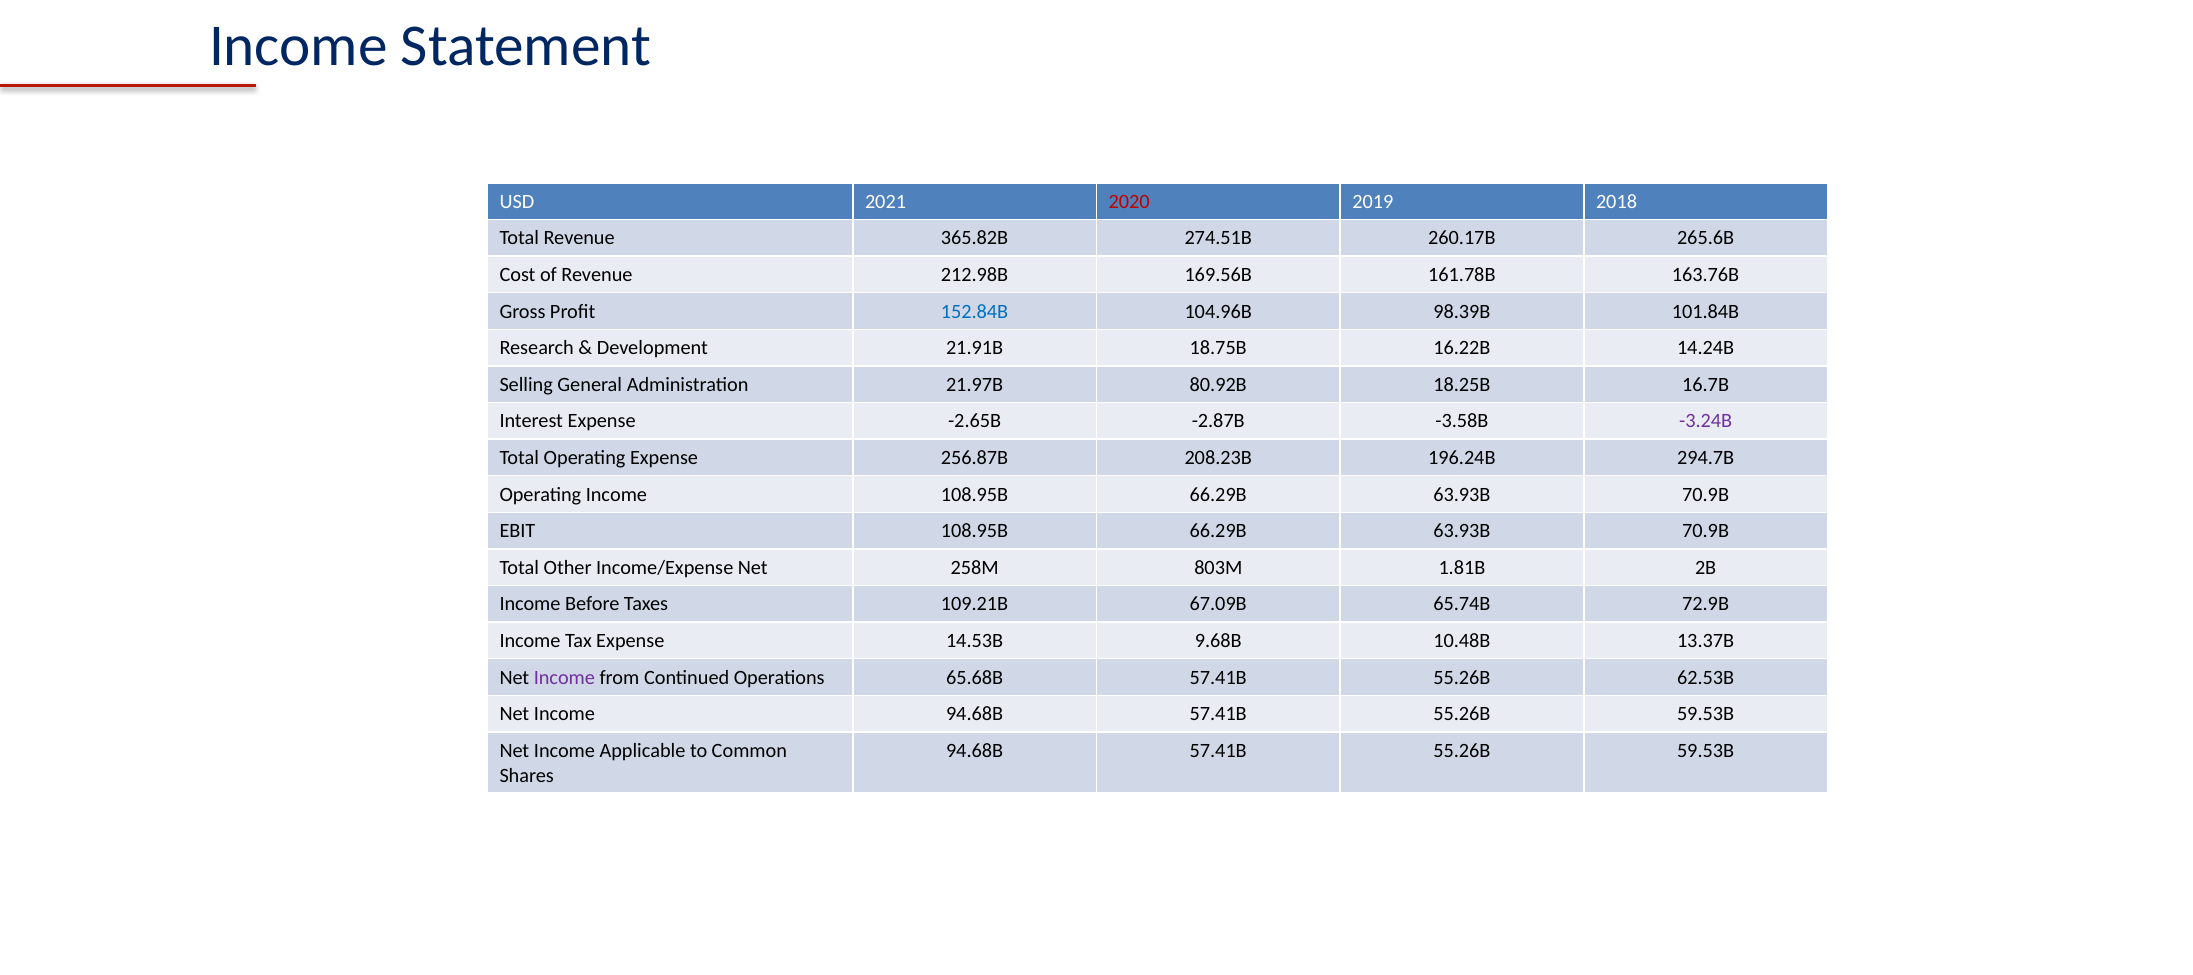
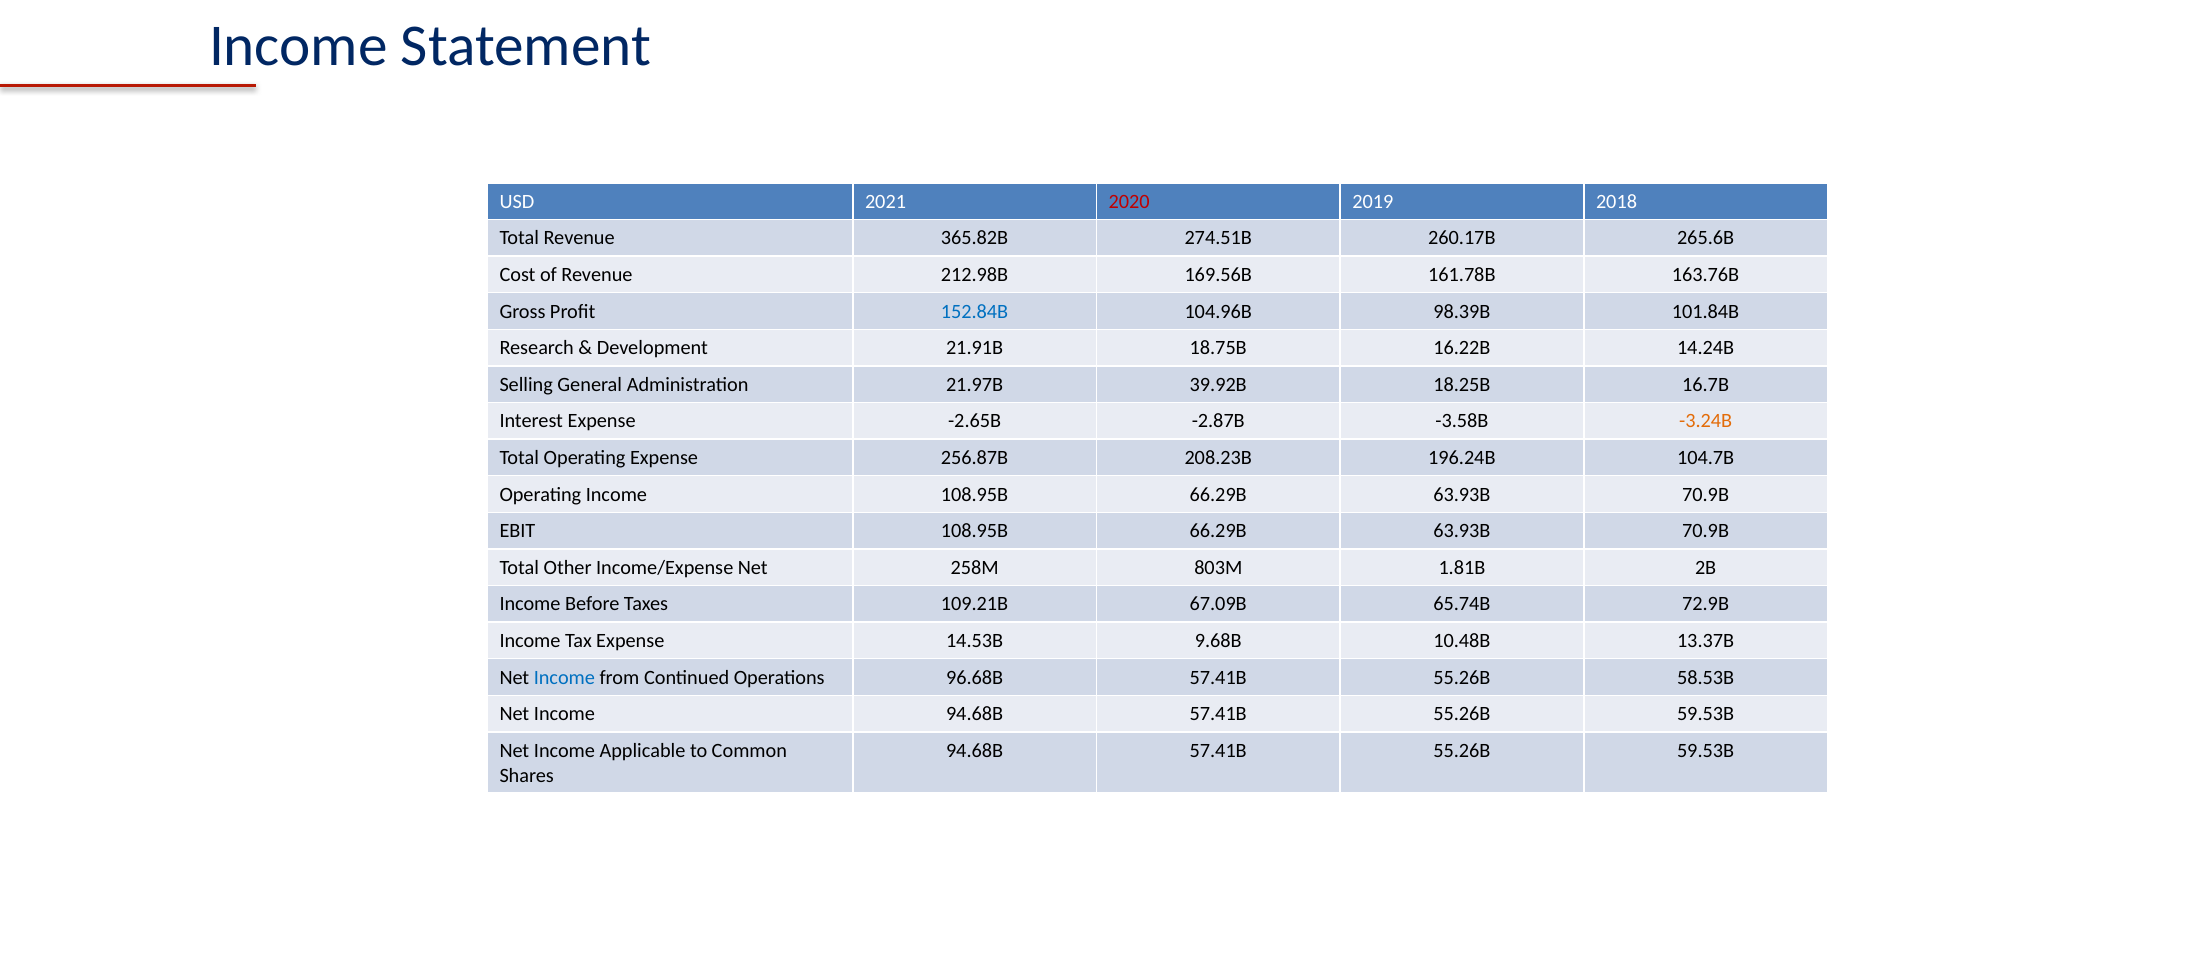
80.92B: 80.92B -> 39.92B
-3.24B colour: purple -> orange
294.7B: 294.7B -> 104.7B
Income at (564, 677) colour: purple -> blue
65.68B: 65.68B -> 96.68B
62.53B: 62.53B -> 58.53B
